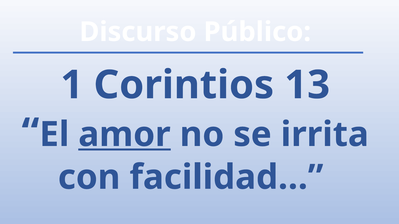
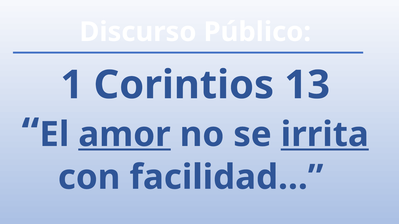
irrita underline: none -> present
